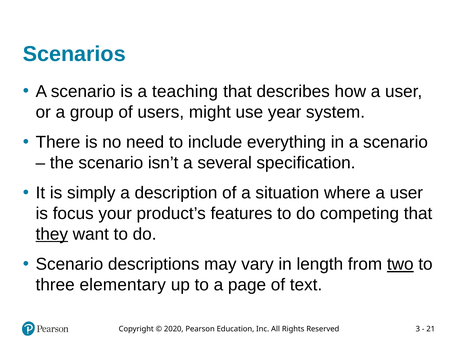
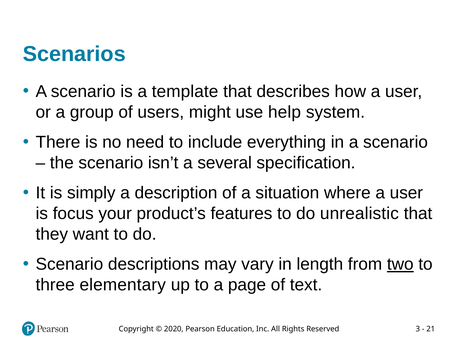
teaching: teaching -> template
year: year -> help
competing: competing -> unrealistic
they underline: present -> none
